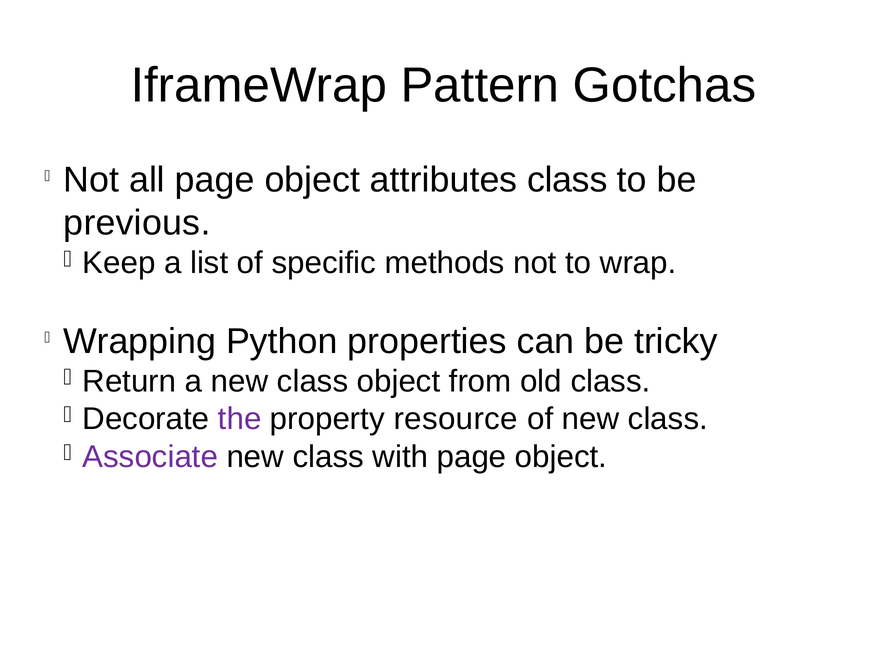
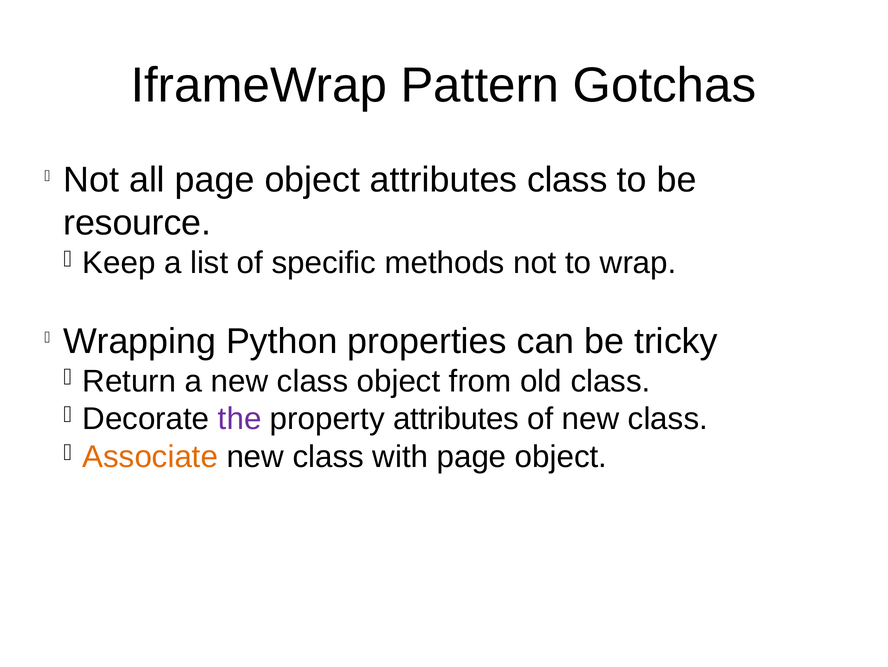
previous: previous -> resource
property resource: resource -> attributes
Associate colour: purple -> orange
